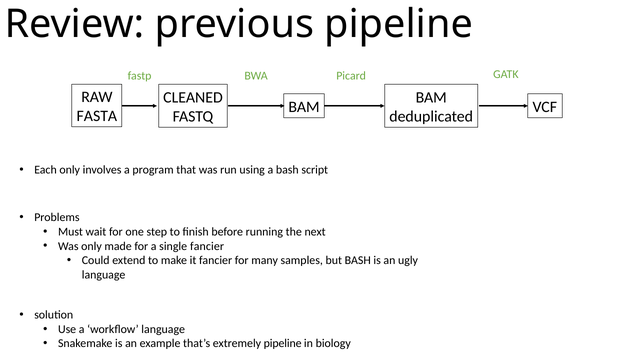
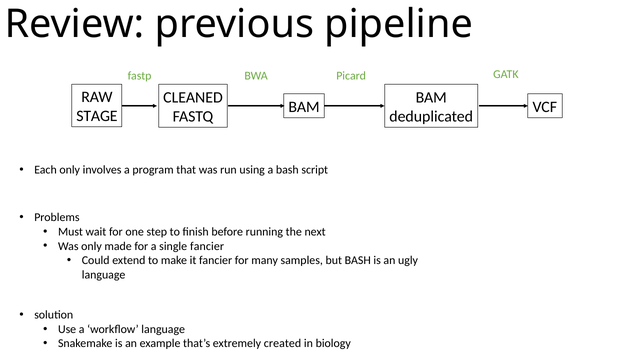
FASTA: FASTA -> STAGE
extremely pipeline: pipeline -> created
